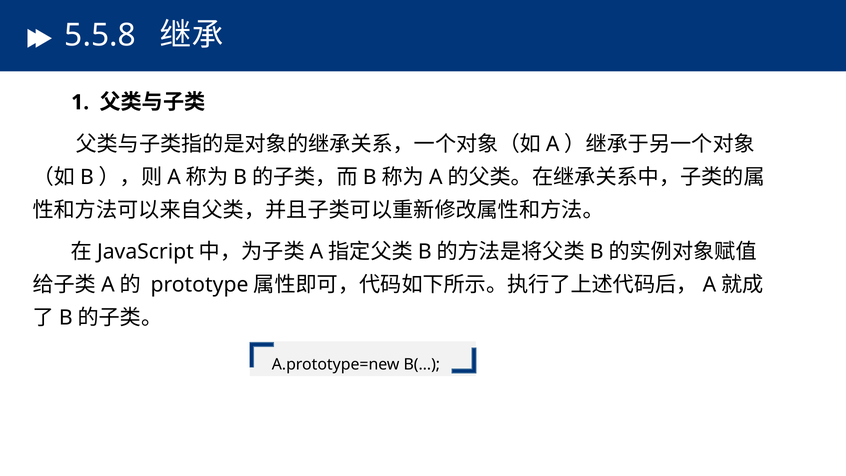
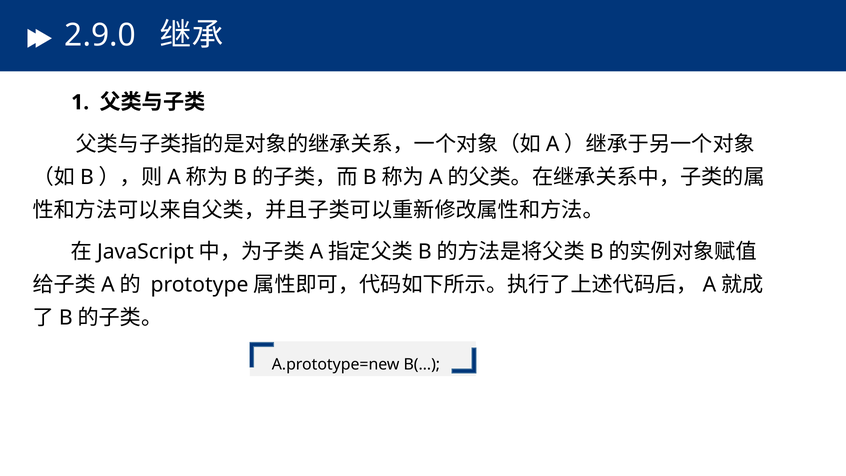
5.5.8: 5.5.8 -> 2.9.0
